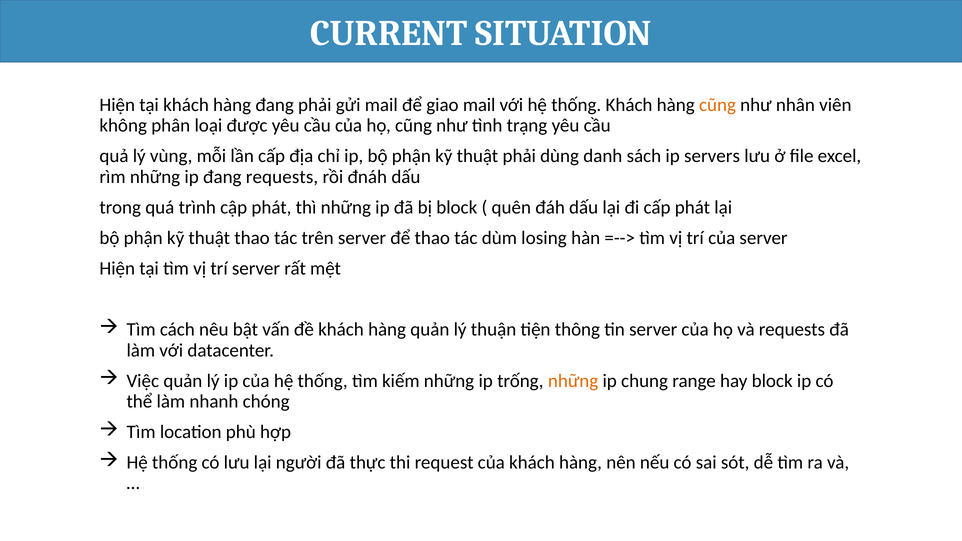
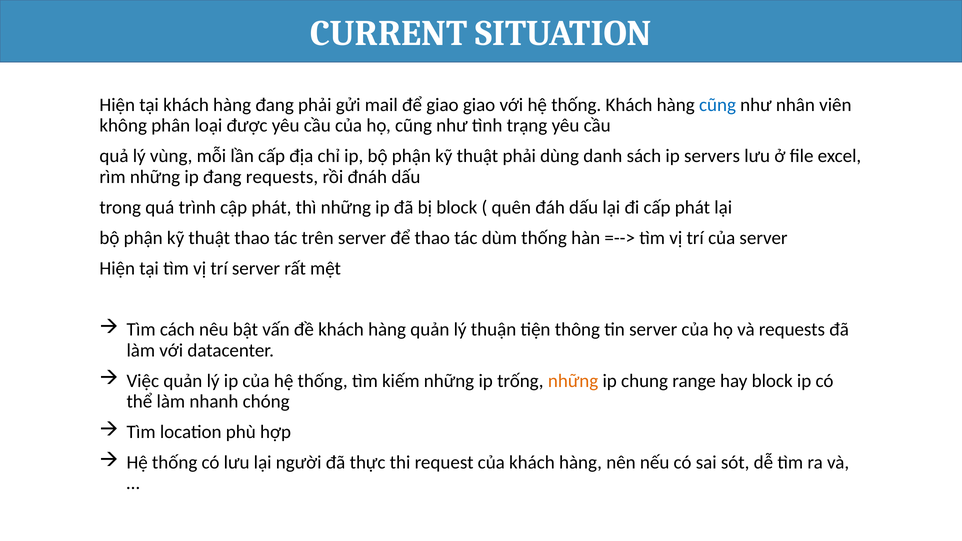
giao mail: mail -> giao
cũng at (717, 105) colour: orange -> blue
dùm losing: losing -> thống
